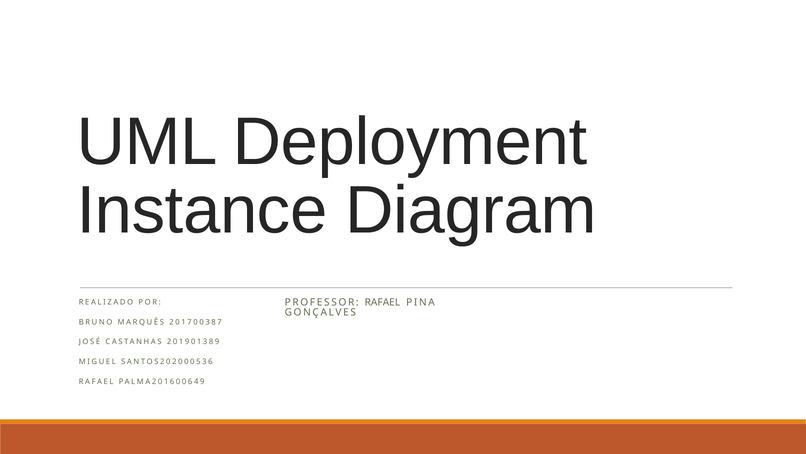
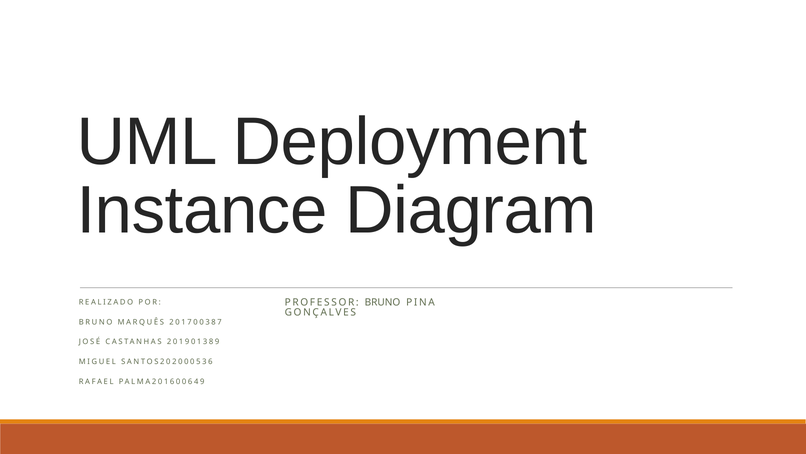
PROFESSOR RAFAEL: RAFAEL -> BRUNO
